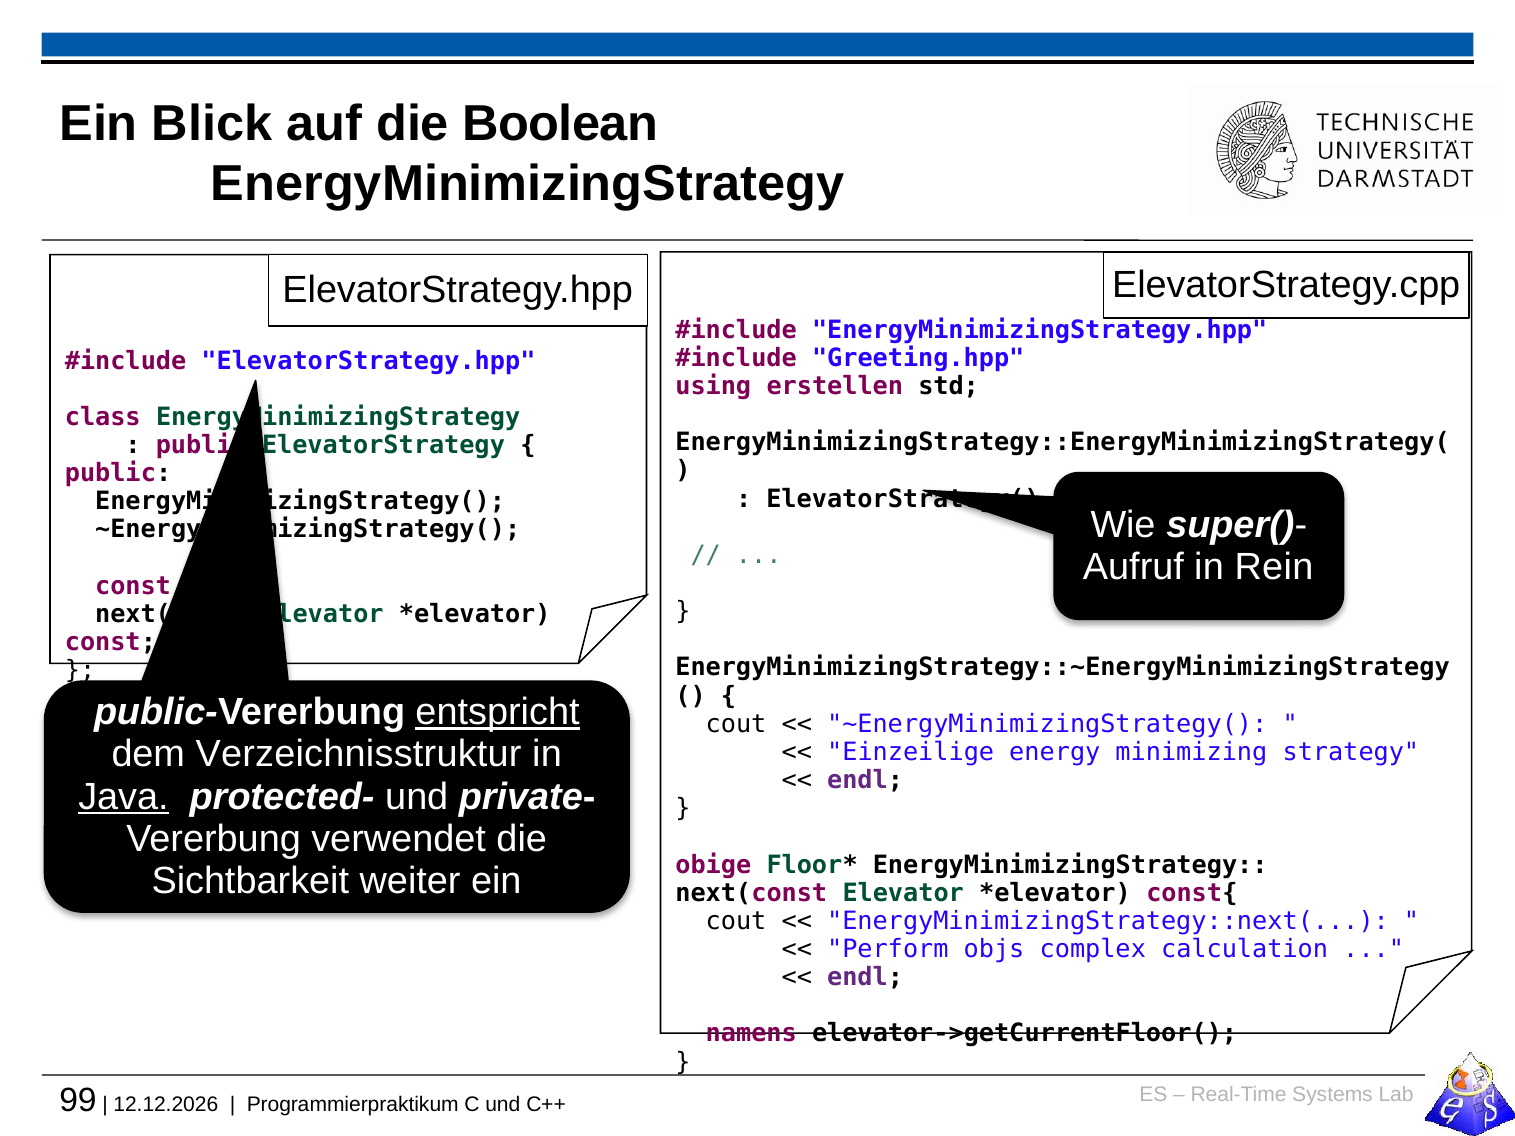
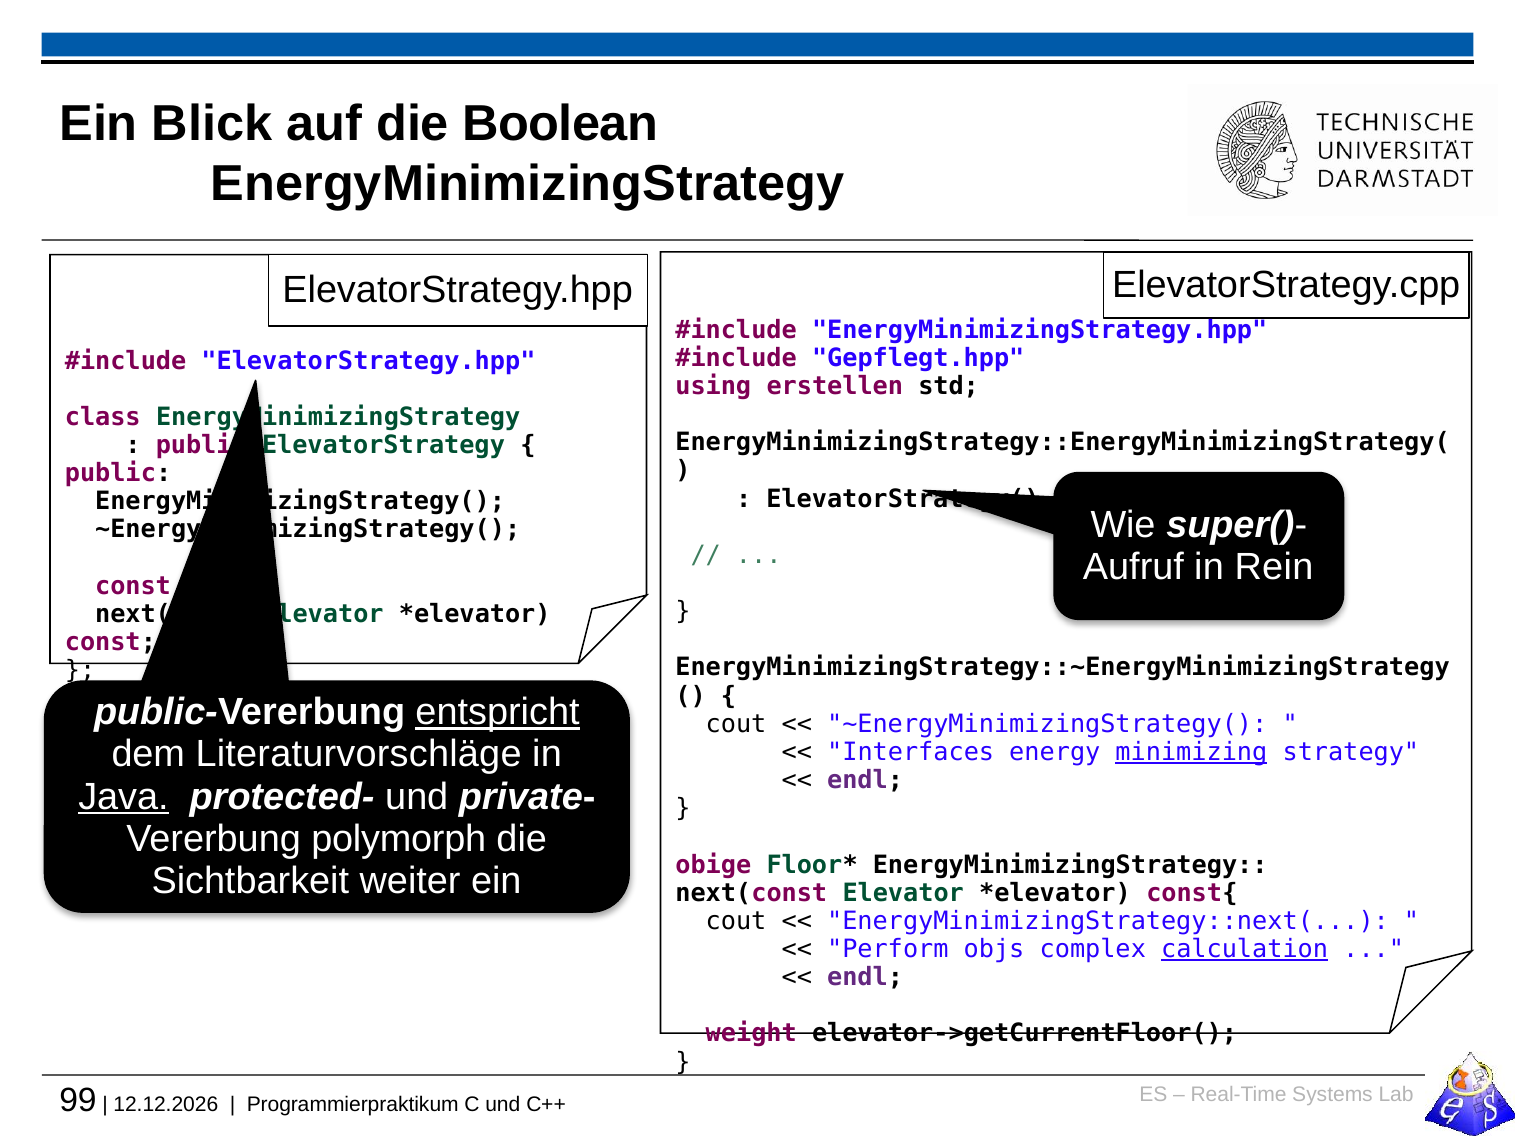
Greeting.hpp: Greeting.hpp -> Gepflegt.hpp
Verzeichnisstruktur: Verzeichnisstruktur -> Literaturvorschläge
Einzeilige: Einzeilige -> Interfaces
minimizing underline: none -> present
verwendet: verwendet -> polymorph
calculation underline: none -> present
namens: namens -> weight
